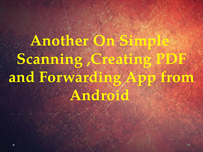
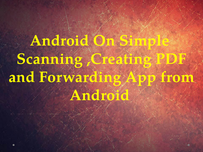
Another at (59, 41): Another -> Android
